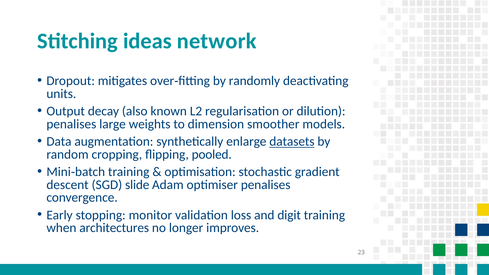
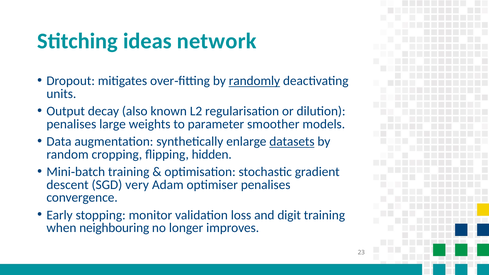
randomly underline: none -> present
dimension: dimension -> parameter
pooled: pooled -> hidden
slide: slide -> very
architectures: architectures -> neighbouring
